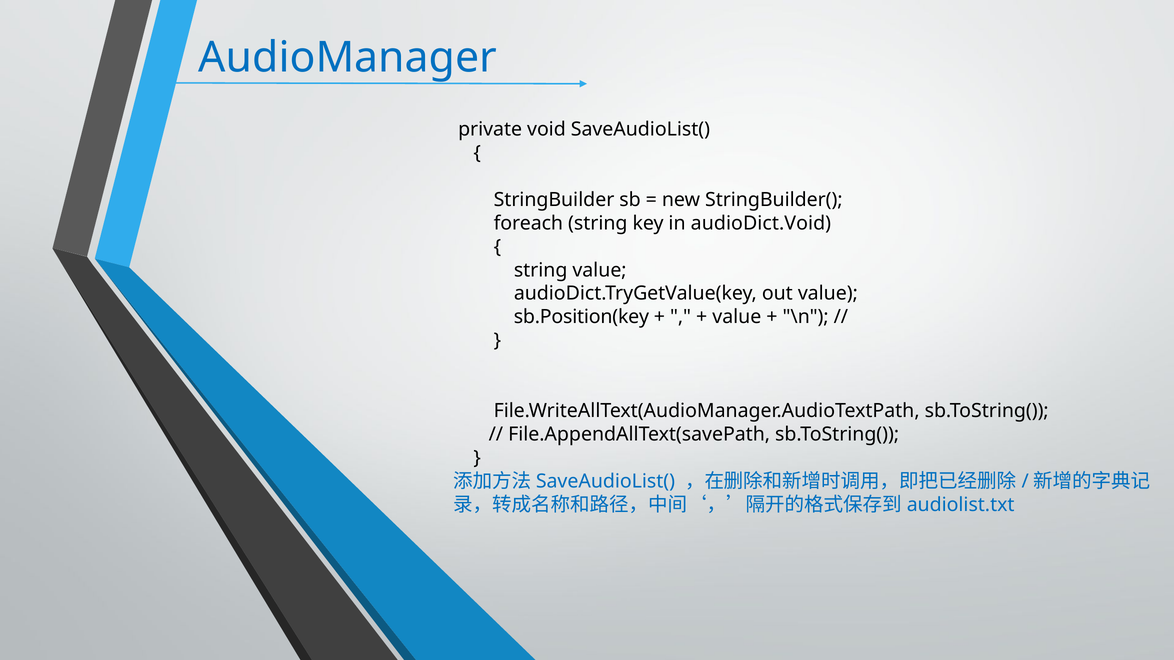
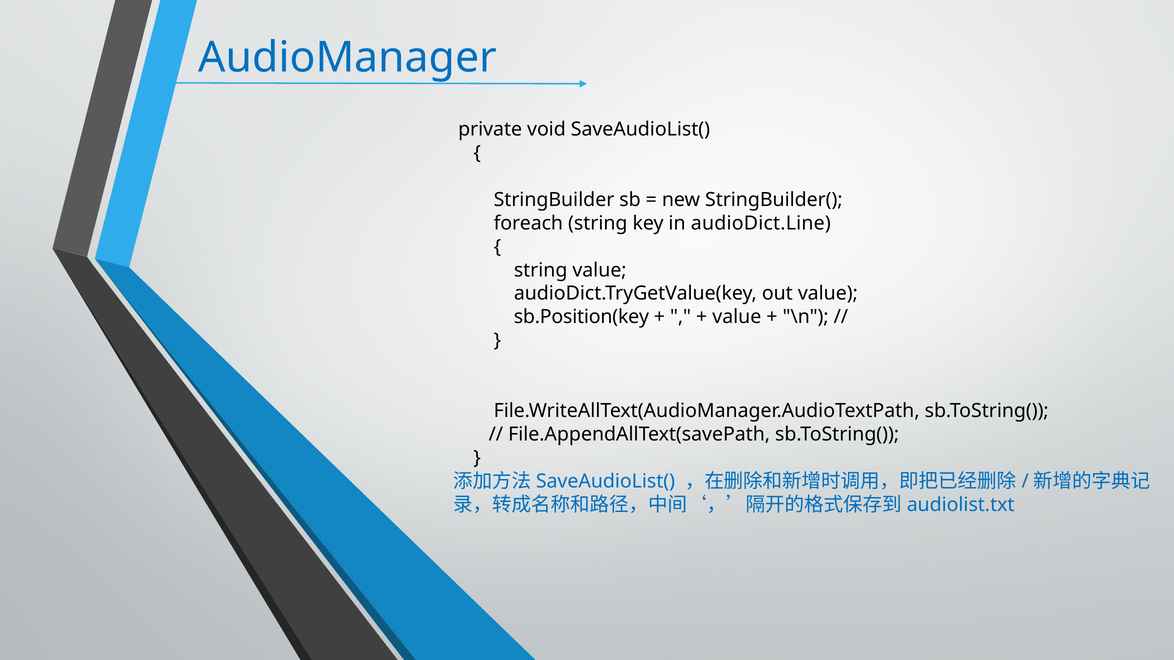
audioDict.Void: audioDict.Void -> audioDict.Line
